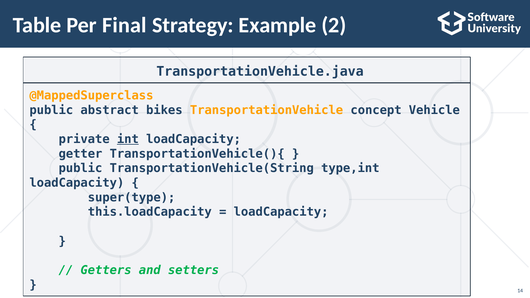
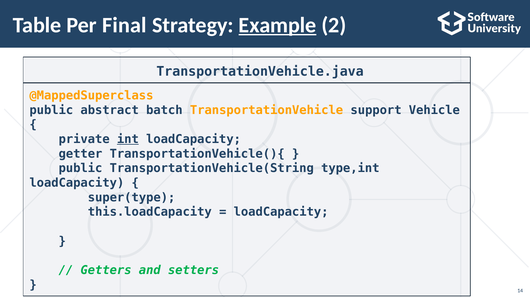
Example underline: none -> present
bikes: bikes -> batch
concept: concept -> support
